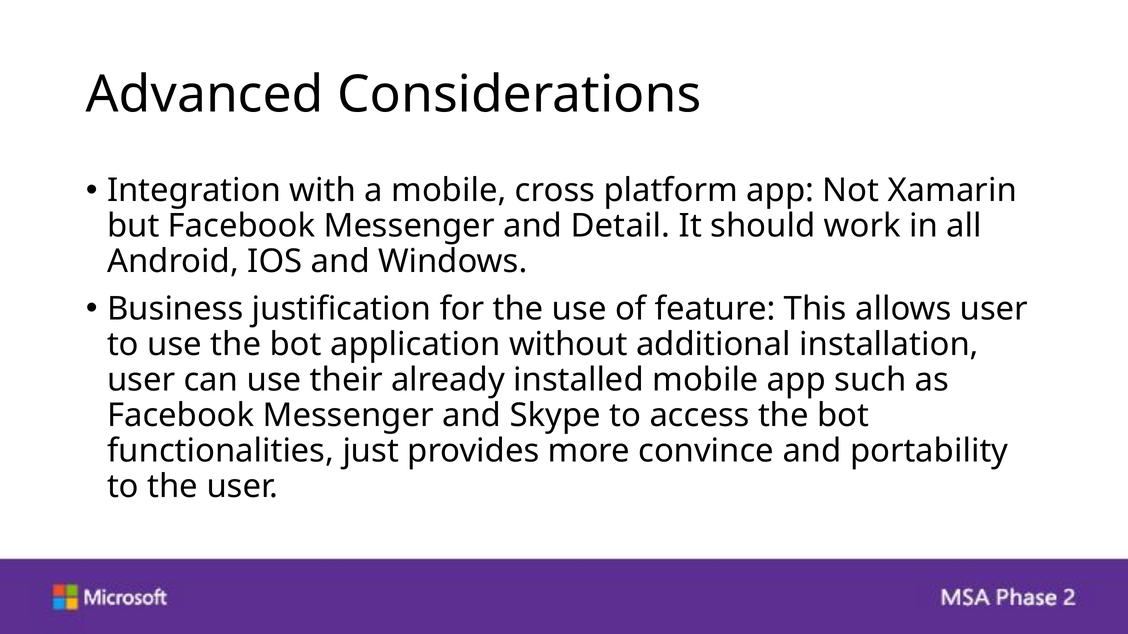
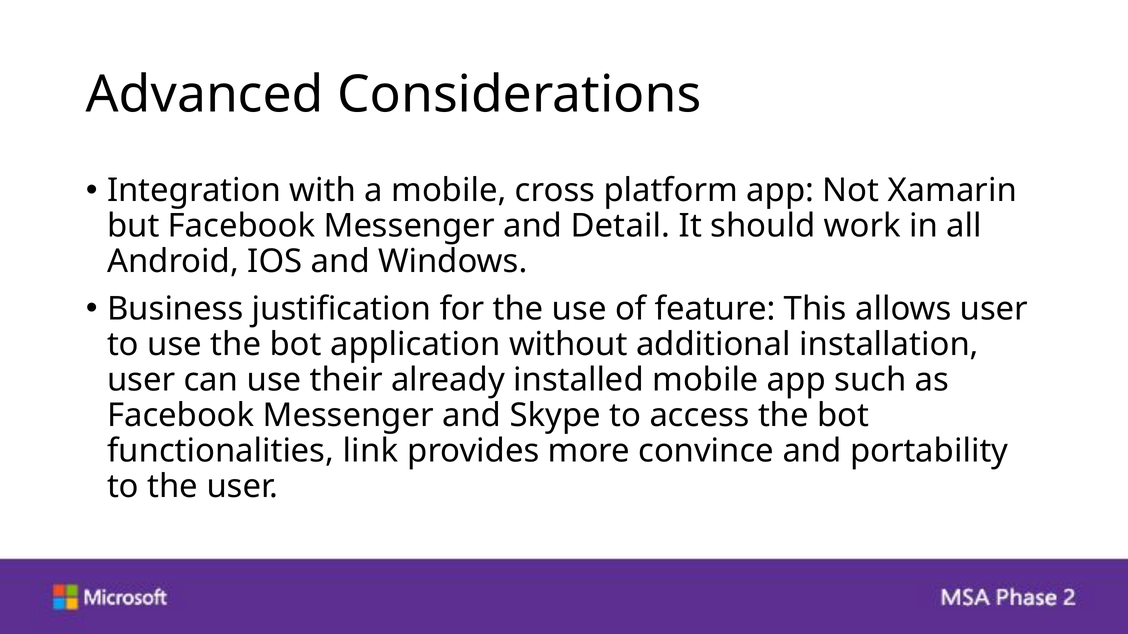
just: just -> link
